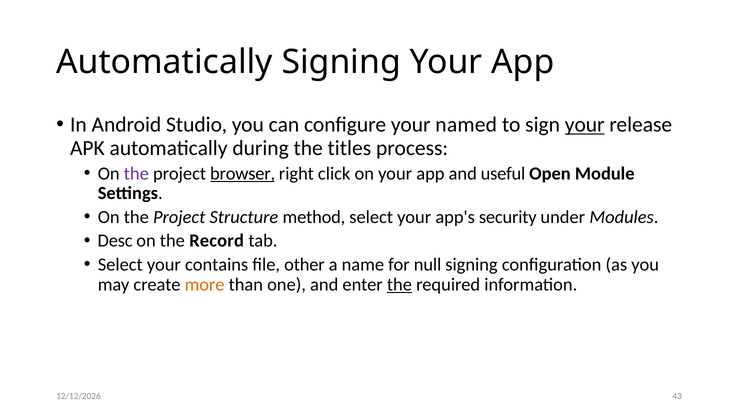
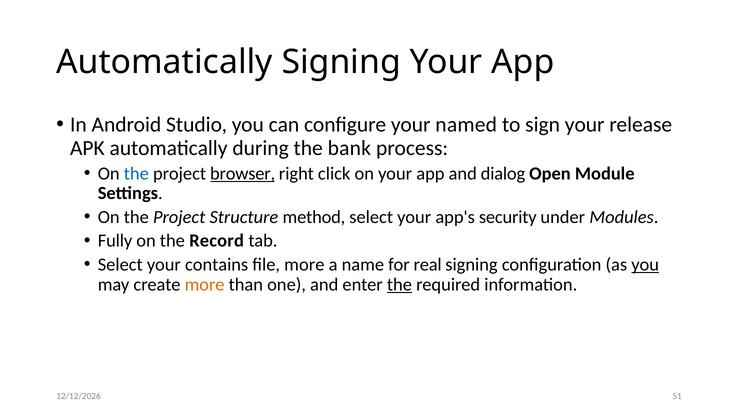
your at (585, 125) underline: present -> none
titles: titles -> bank
the at (136, 173) colour: purple -> blue
useful: useful -> dialog
Desc: Desc -> Fully
file other: other -> more
null: null -> real
you at (645, 265) underline: none -> present
43: 43 -> 51
